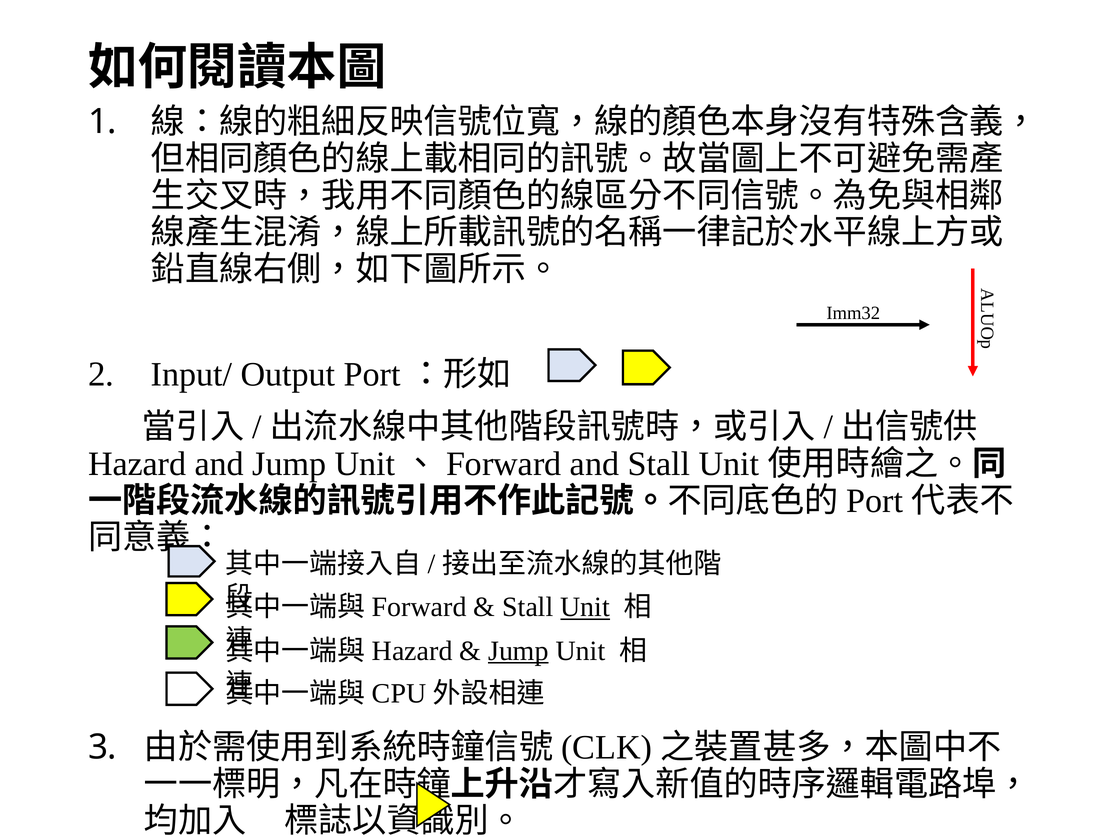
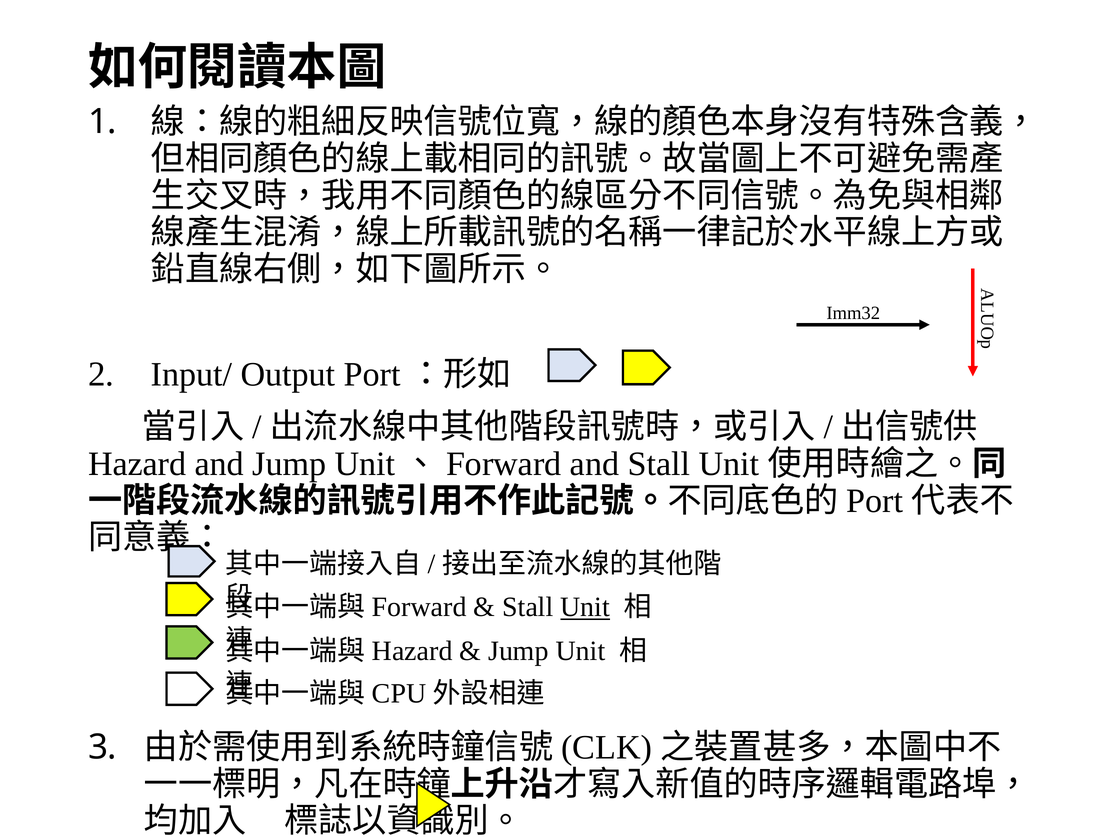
Jump at (518, 650) underline: present -> none
